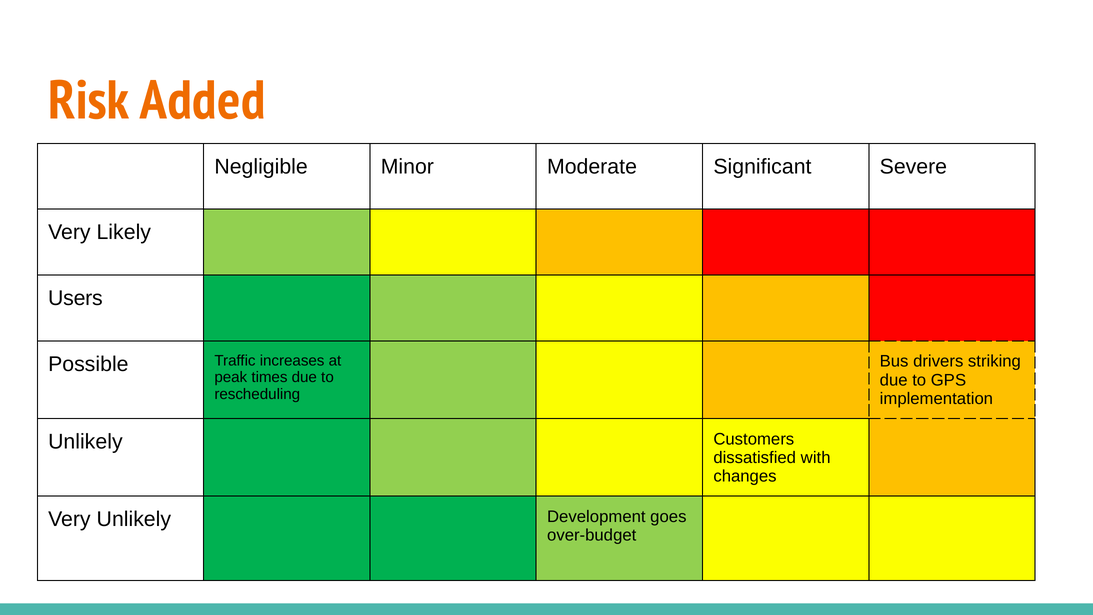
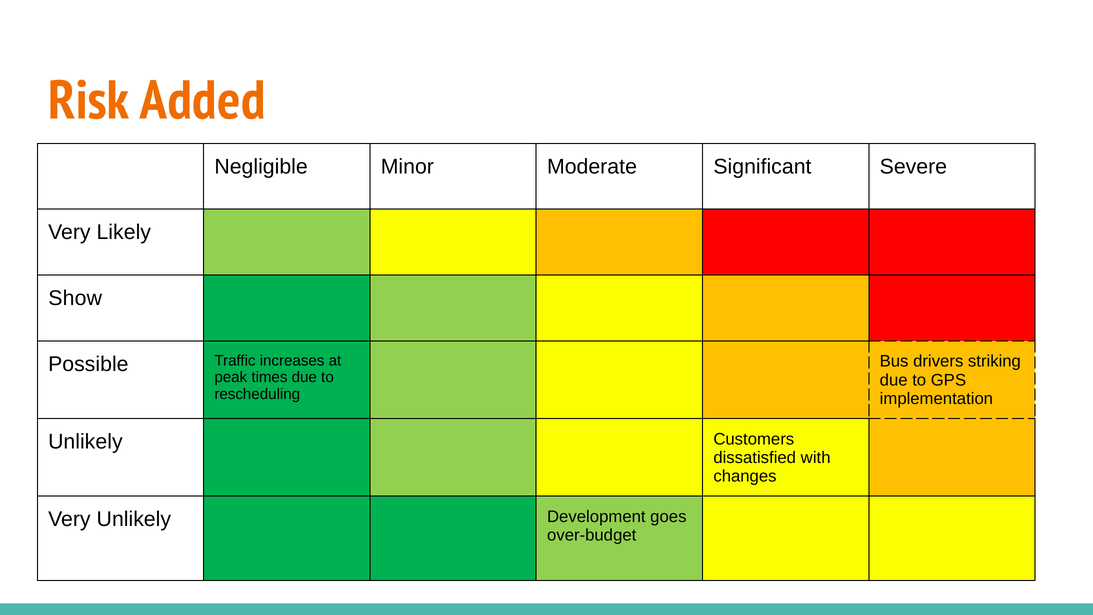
Users: Users -> Show
